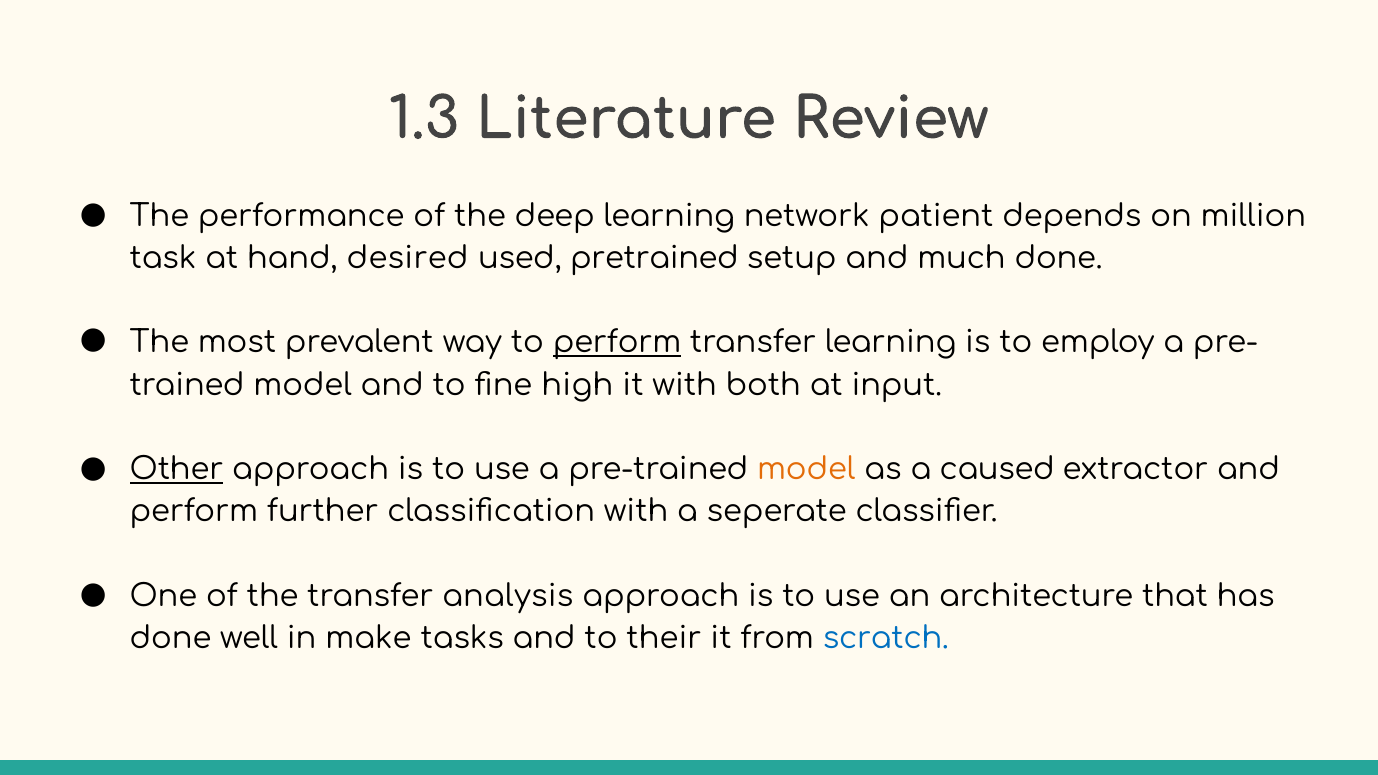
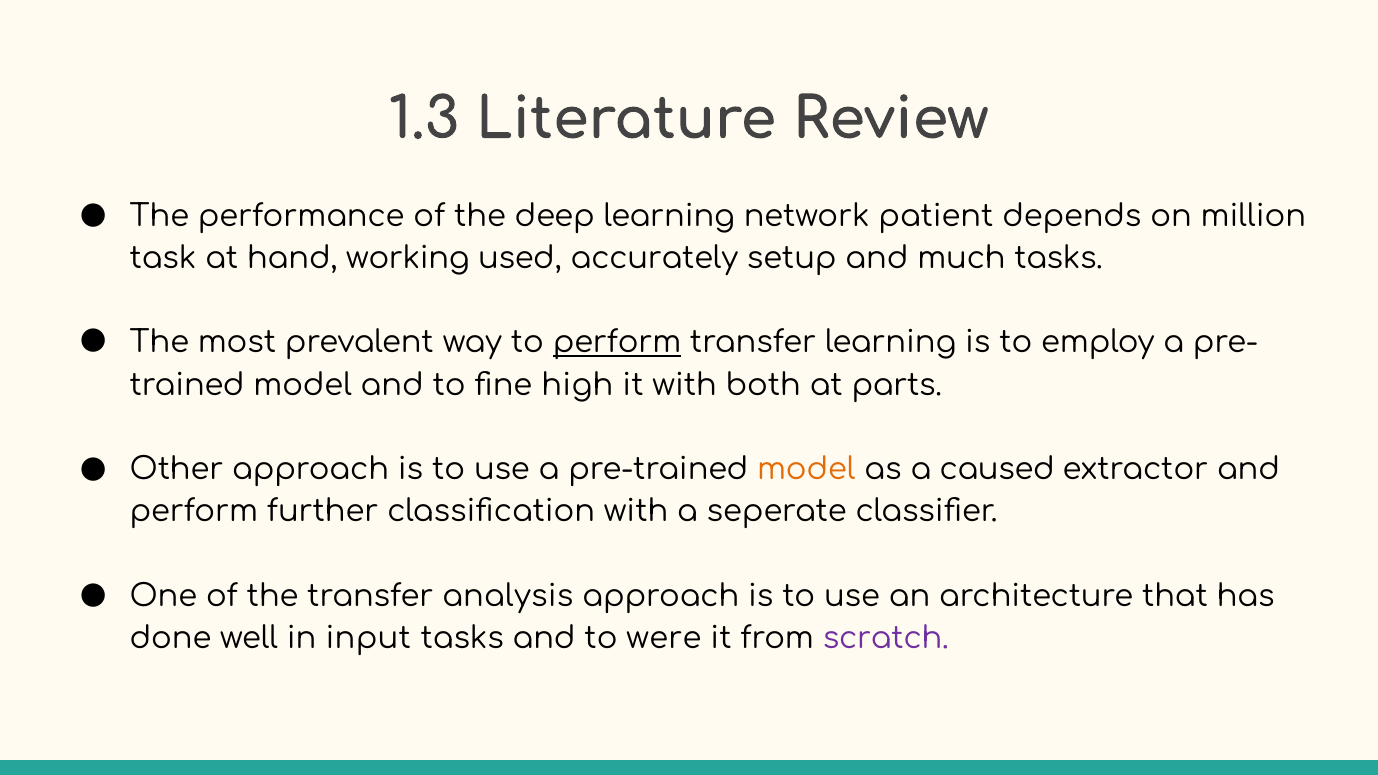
desired: desired -> working
pretrained: pretrained -> accurately
much done: done -> tasks
input: input -> parts
Other underline: present -> none
make: make -> input
their: their -> were
scratch colour: blue -> purple
